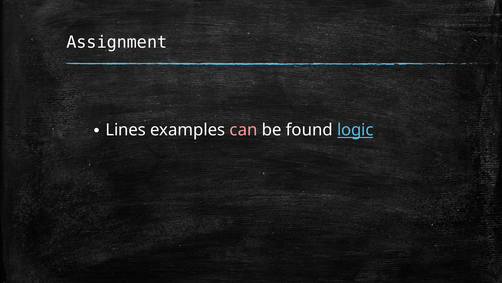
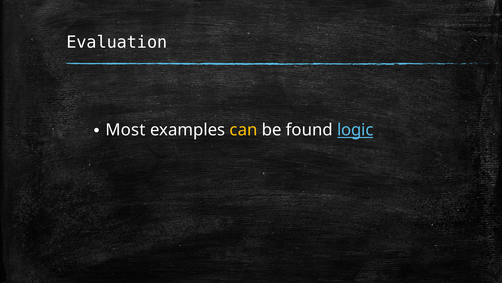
Assignment: Assignment -> Evaluation
Lines: Lines -> Most
can colour: pink -> yellow
